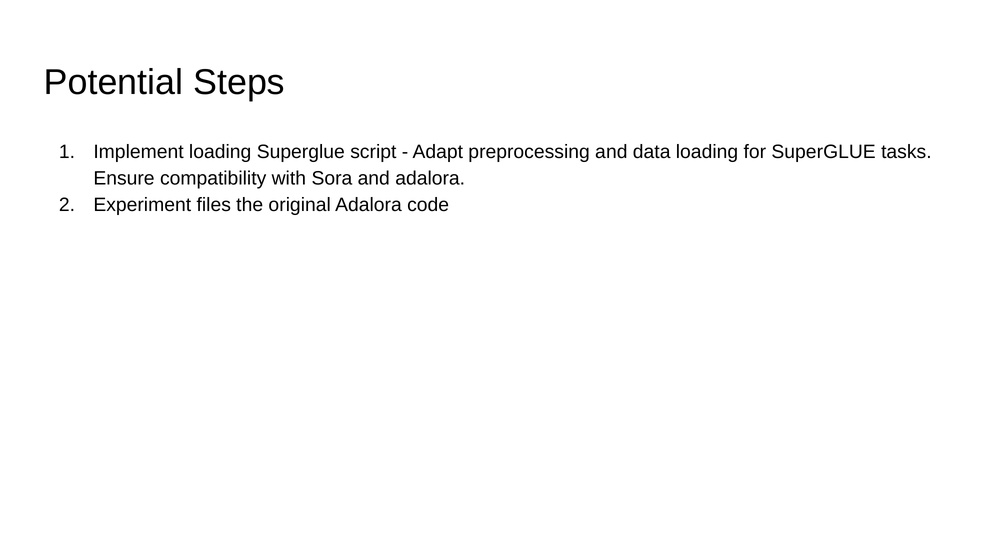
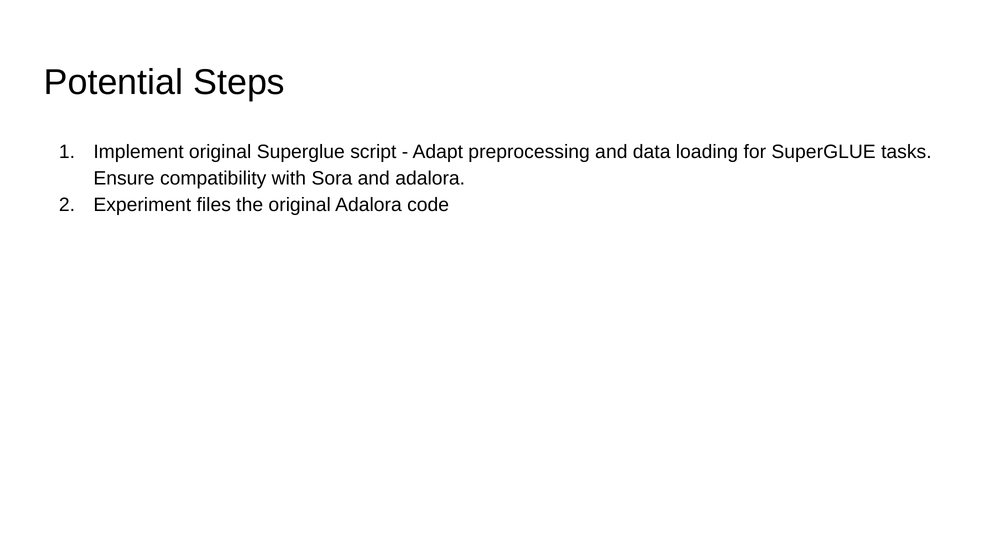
Implement loading: loading -> original
